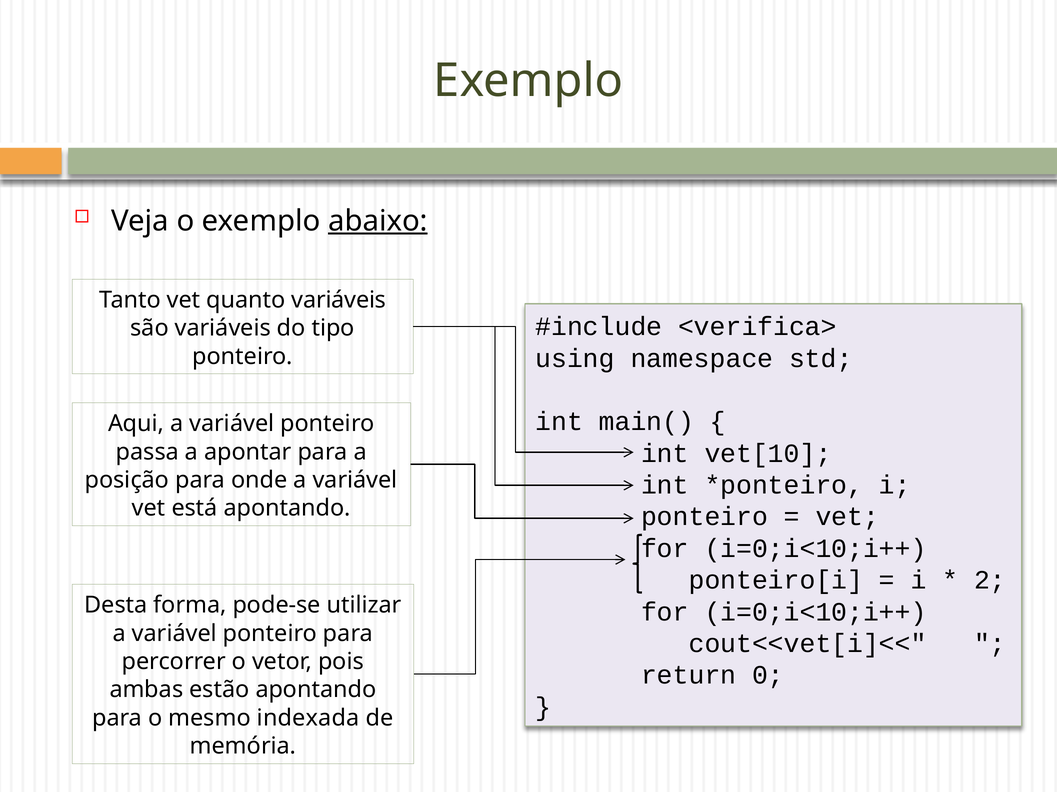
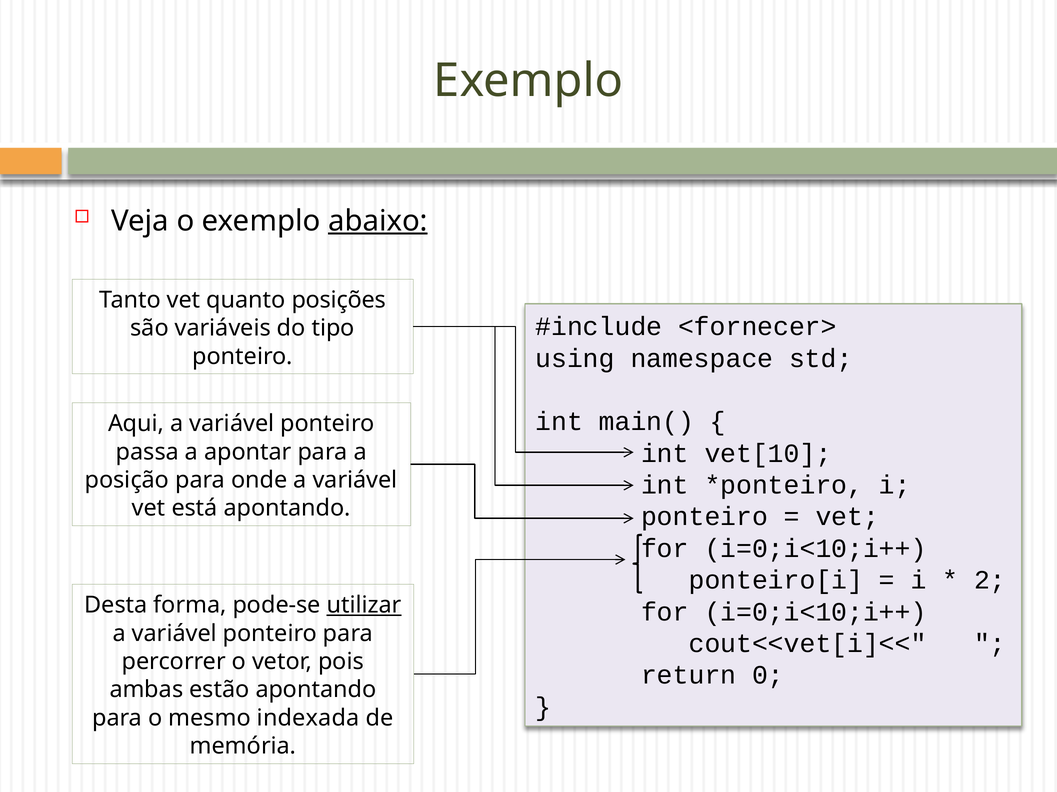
quanto variáveis: variáveis -> posições
<verifica>: <verifica> -> <fornecer>
utilizar underline: none -> present
